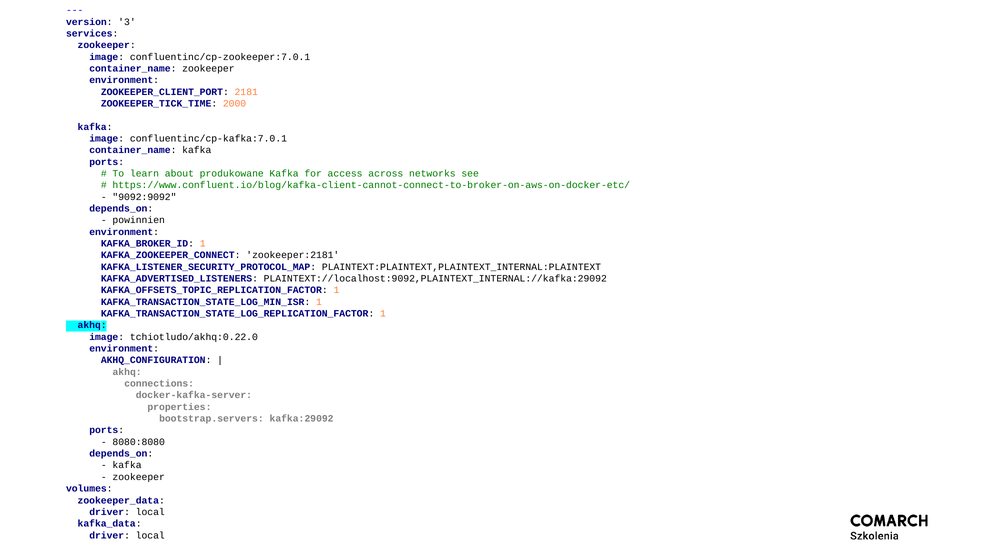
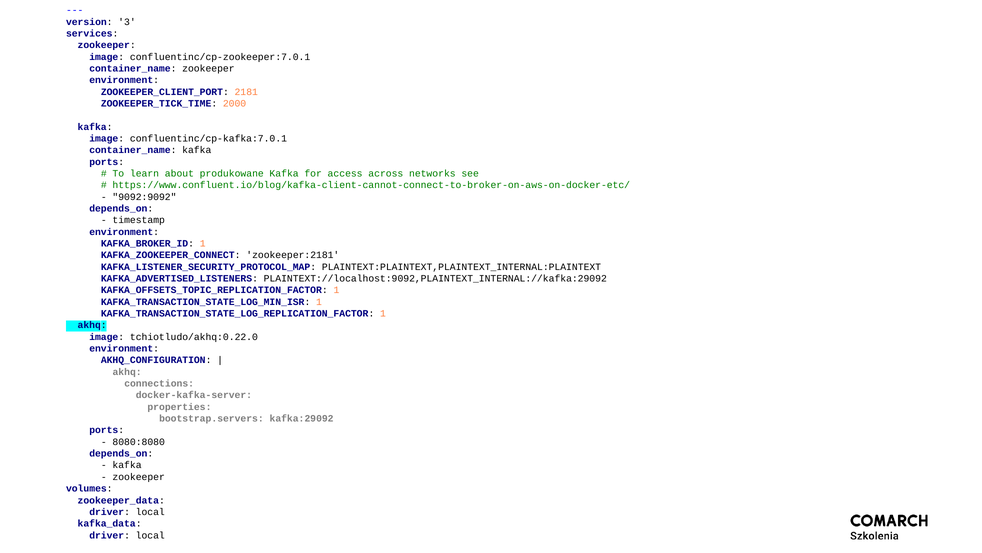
powinnien: powinnien -> timestamp
